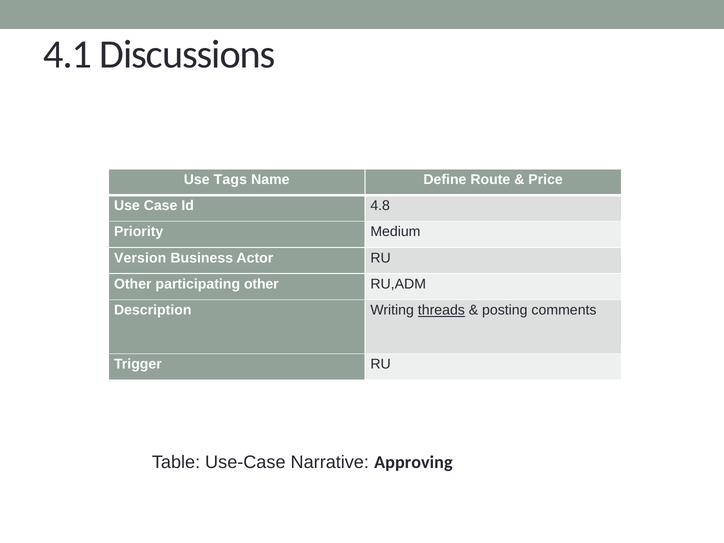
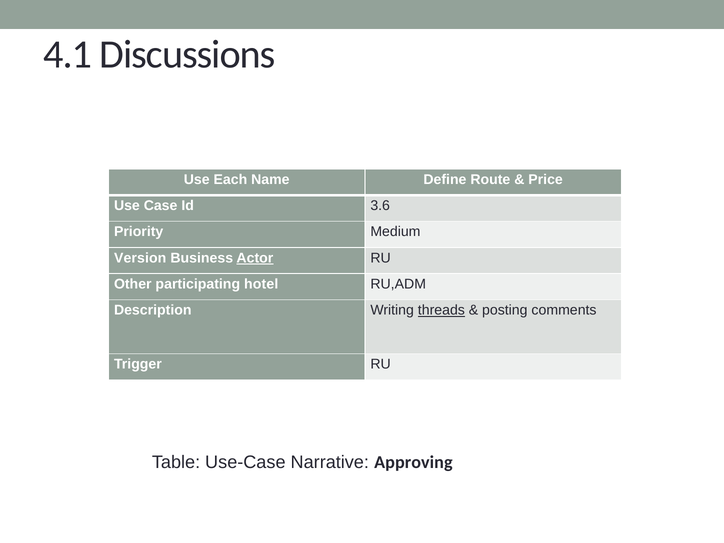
Tags: Tags -> Each
4.8: 4.8 -> 3.6
Actor underline: none -> present
participating other: other -> hotel
